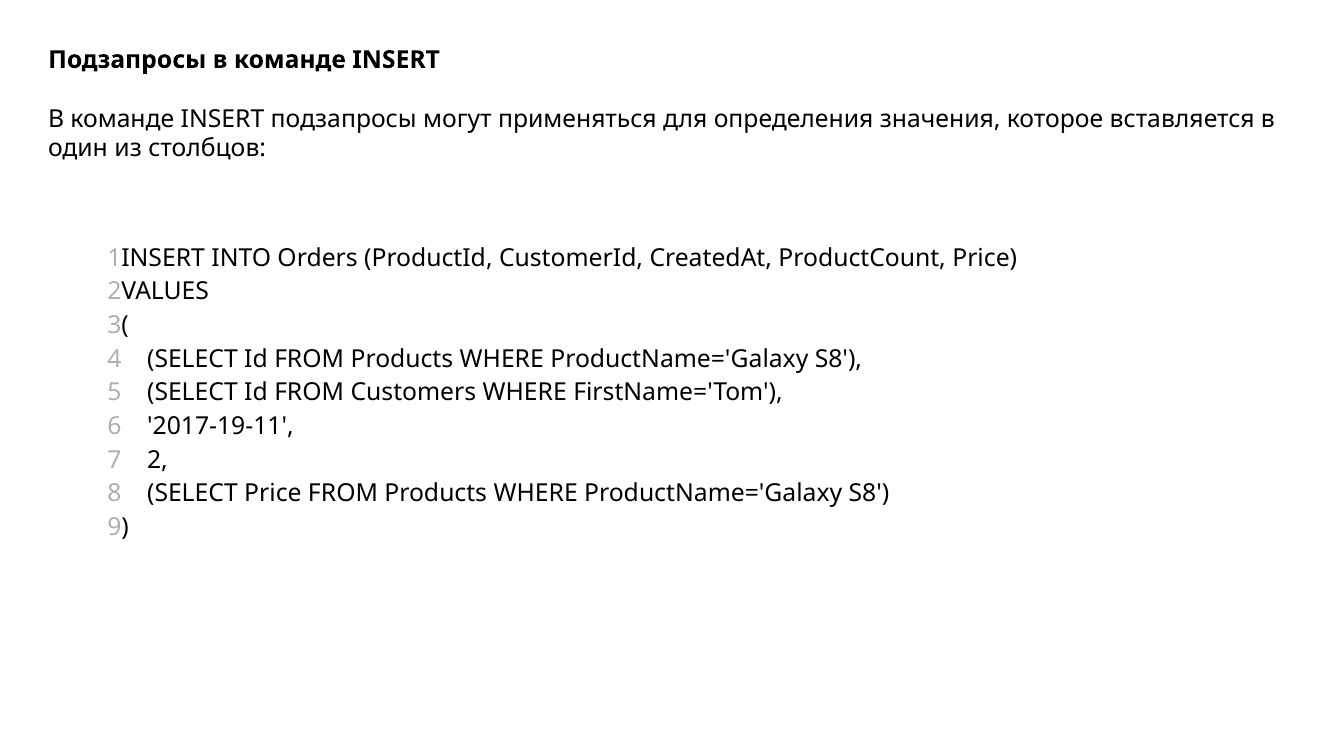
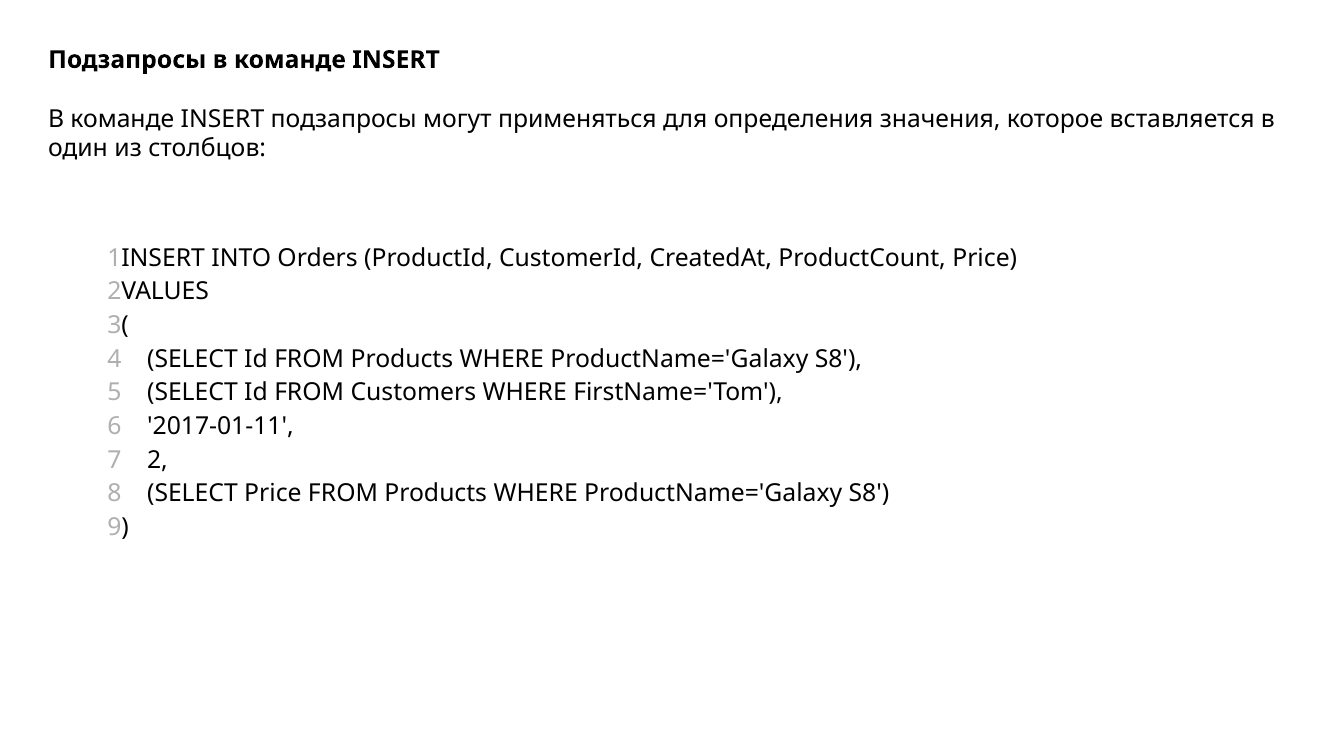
2017-19-11: 2017-19-11 -> 2017-01-11
